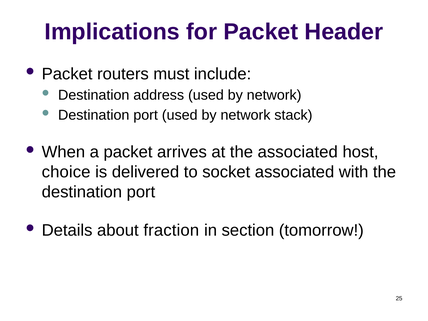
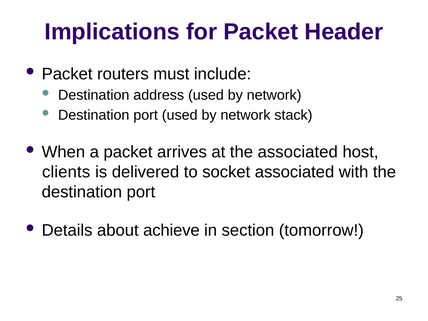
choice: choice -> clients
fraction: fraction -> achieve
